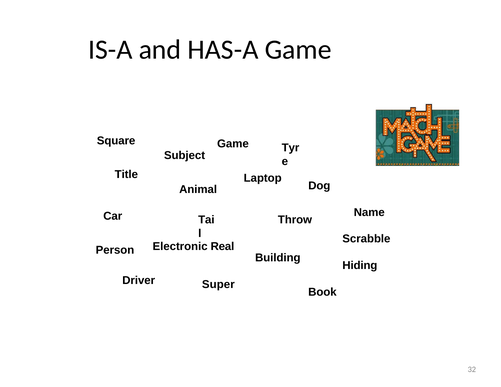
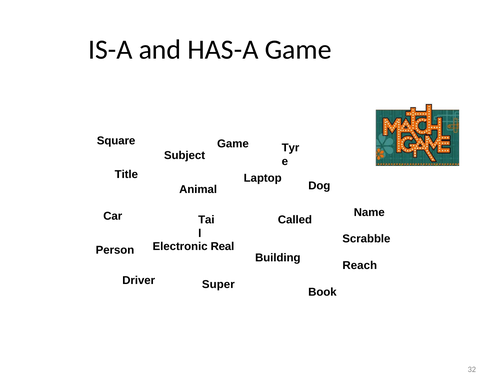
Throw: Throw -> Called
Hiding: Hiding -> Reach
